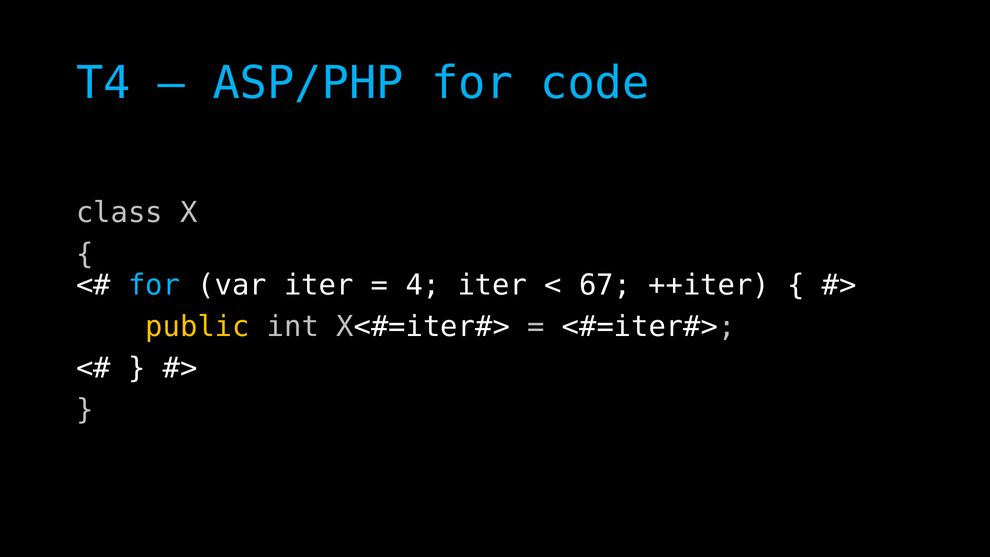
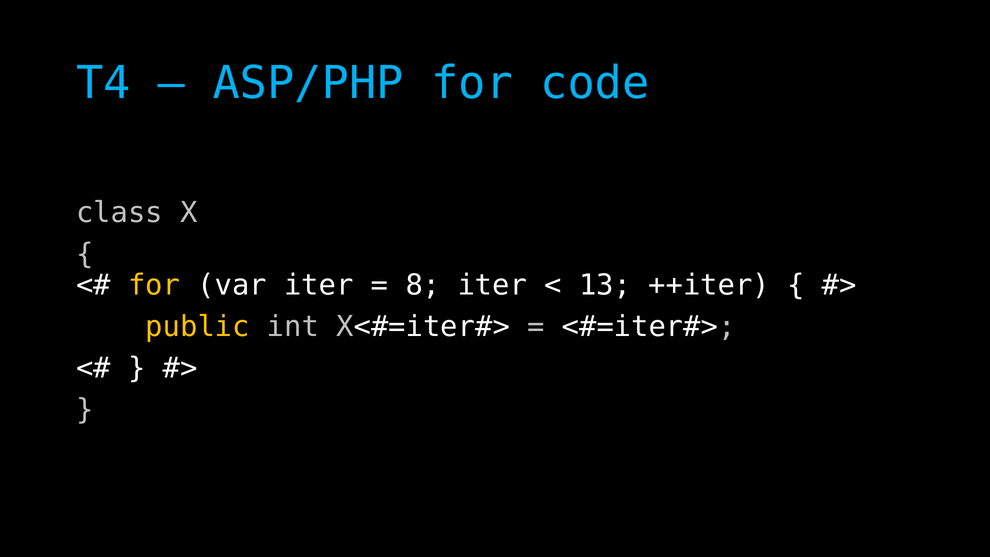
for at (154, 285) colour: light blue -> yellow
4: 4 -> 8
67: 67 -> 13
